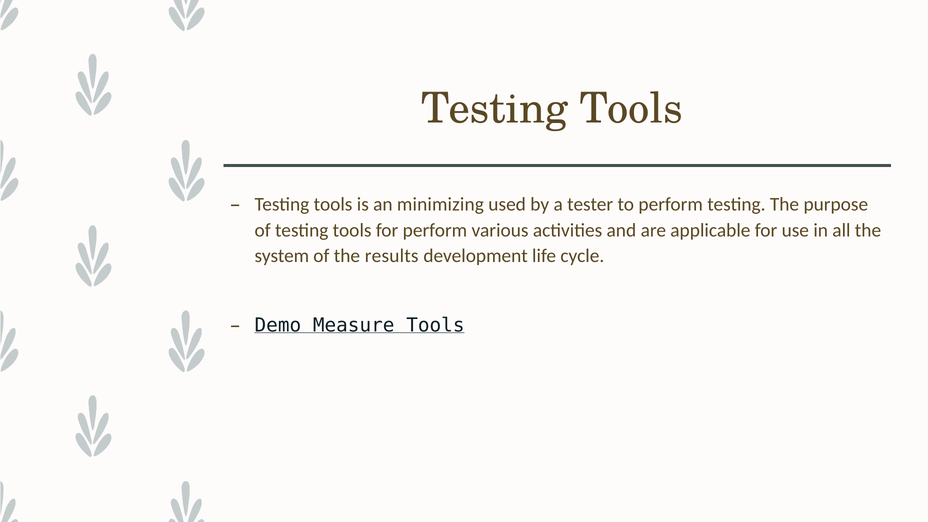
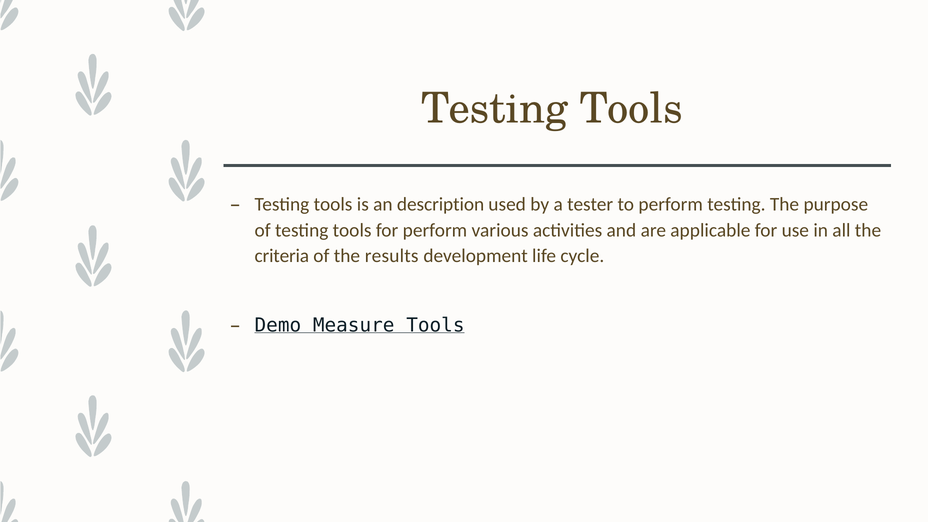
minimizing: minimizing -> description
system: system -> criteria
